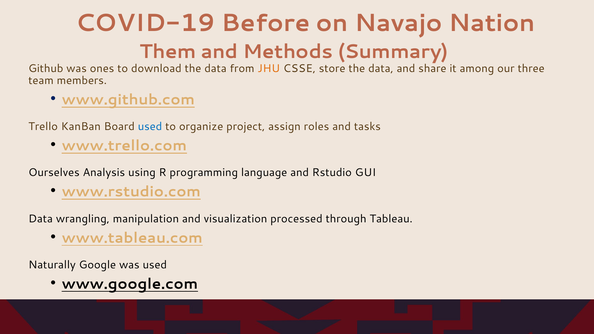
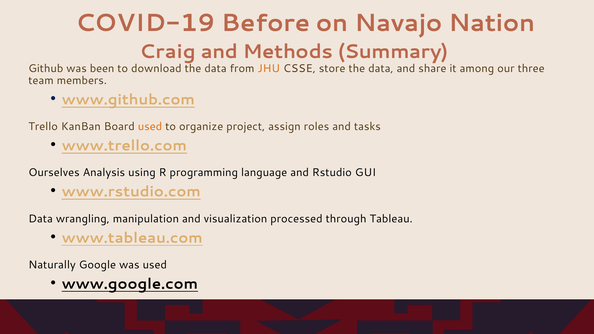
Them: Them -> Craig
ones: ones -> been
used at (150, 127) colour: blue -> orange
